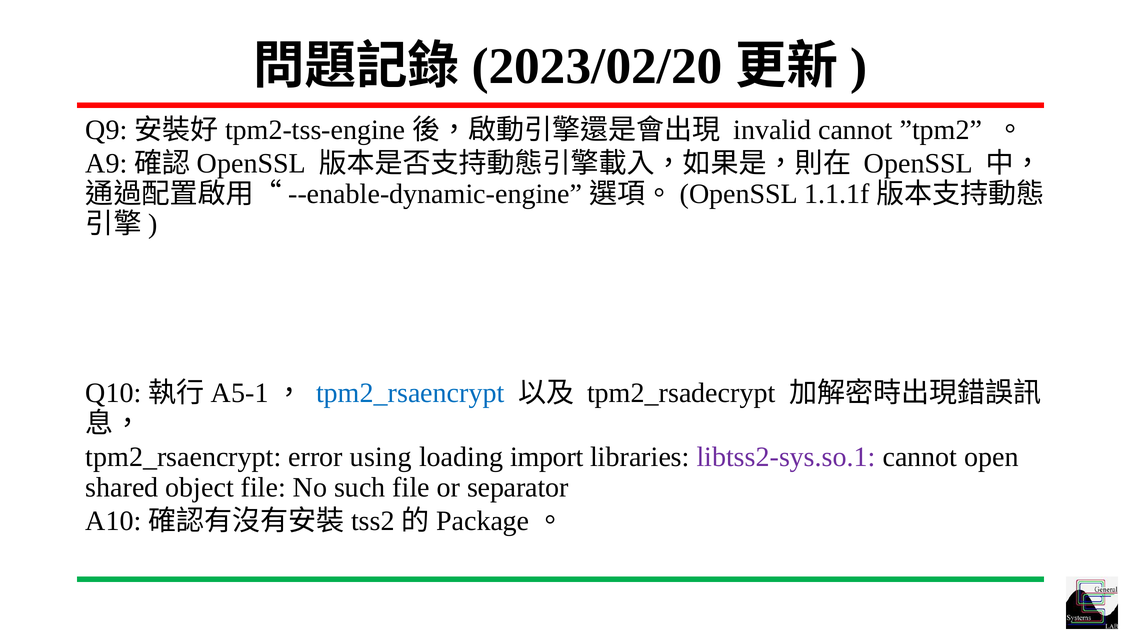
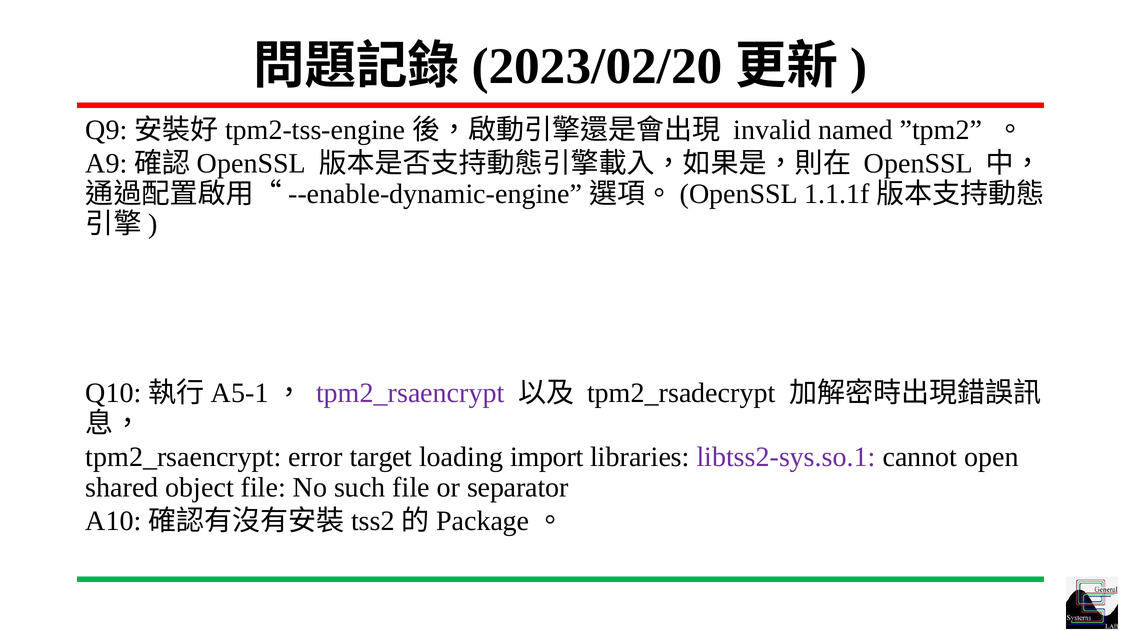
invalid cannot: cannot -> named
tpm2_rsaencrypt at (410, 393) colour: blue -> purple
using: using -> target
